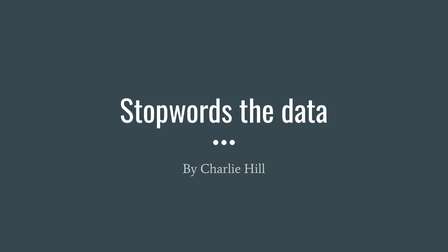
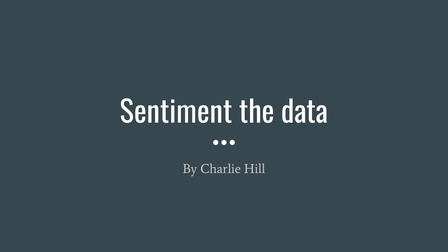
Stopwords: Stopwords -> Sentiment
